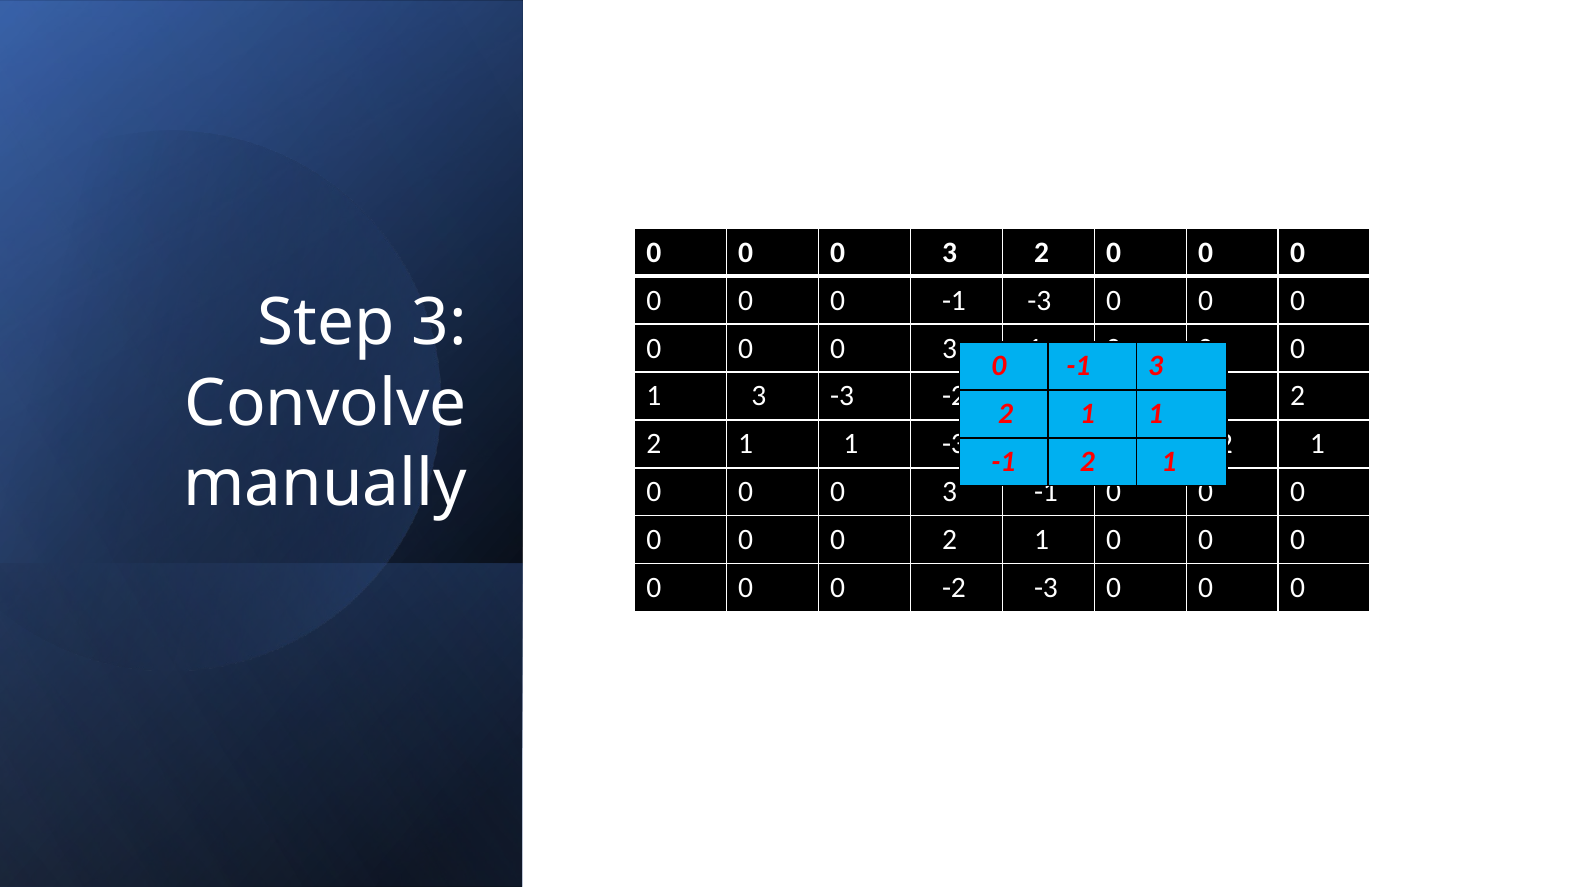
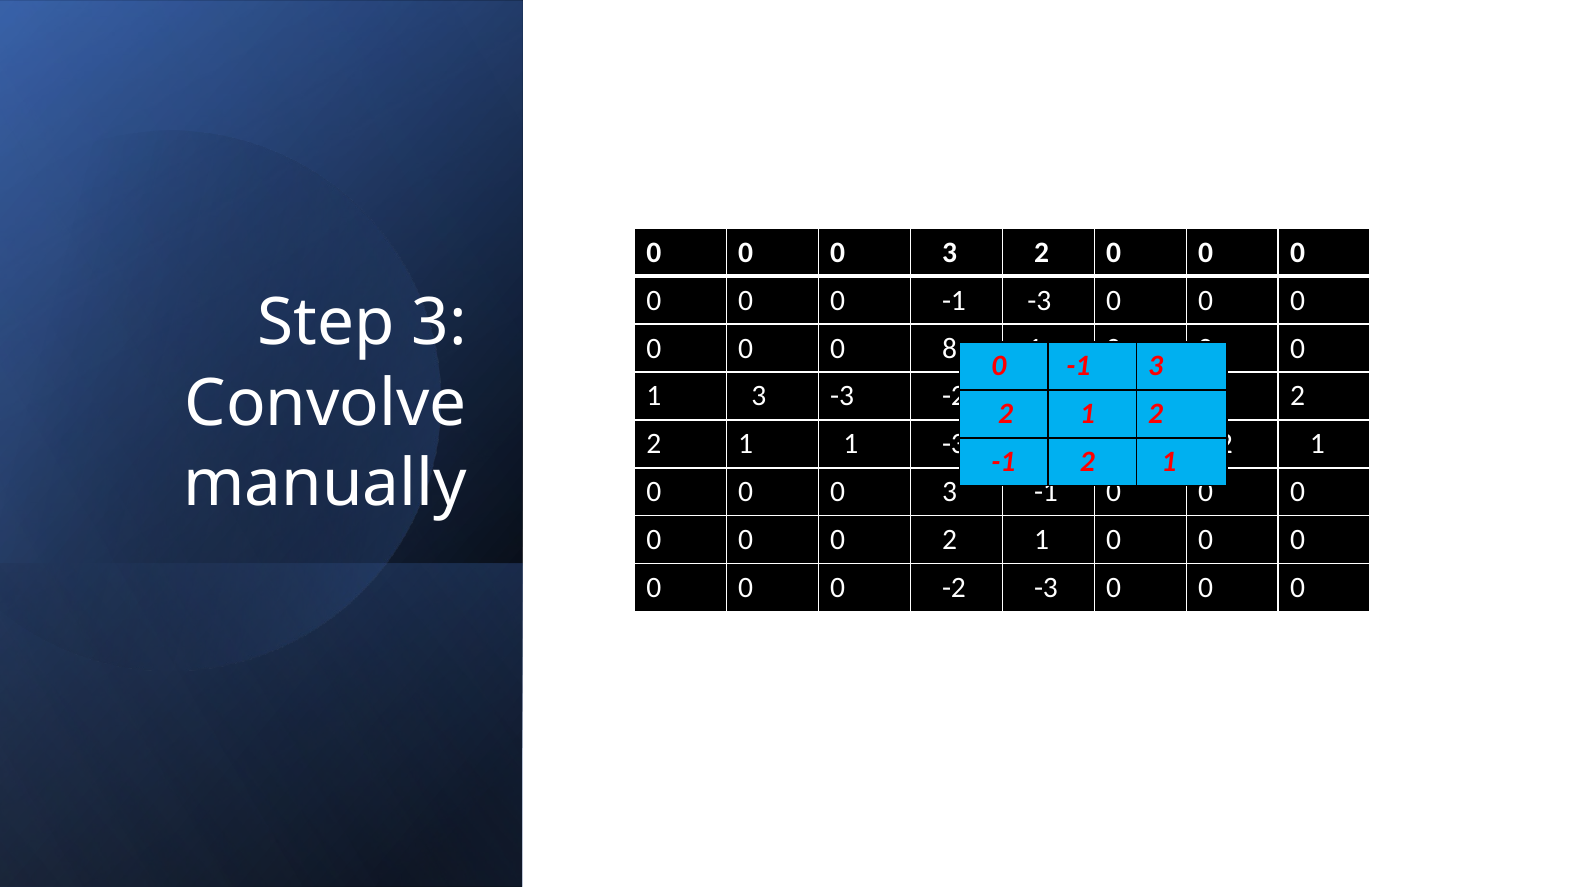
3 at (950, 348): 3 -> 8
1 at (1156, 414): 1 -> 2
